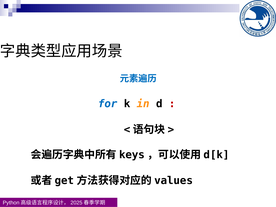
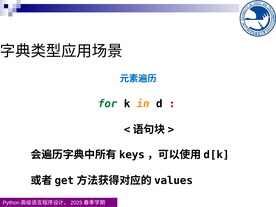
for colour: blue -> green
